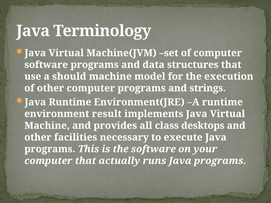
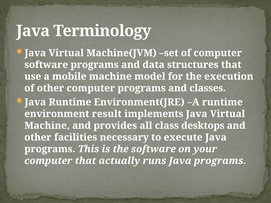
should: should -> mobile
strings: strings -> classes
